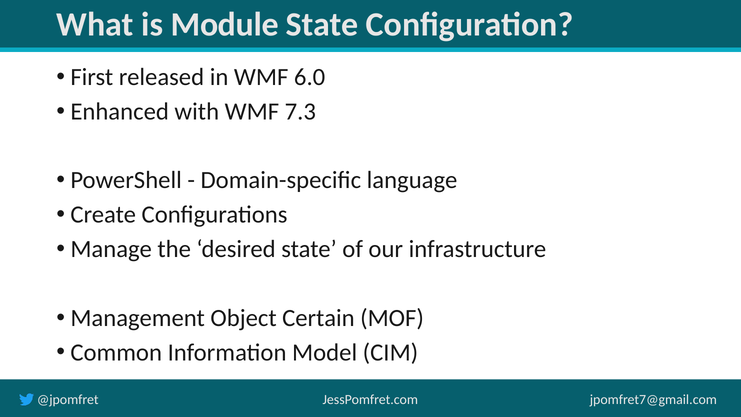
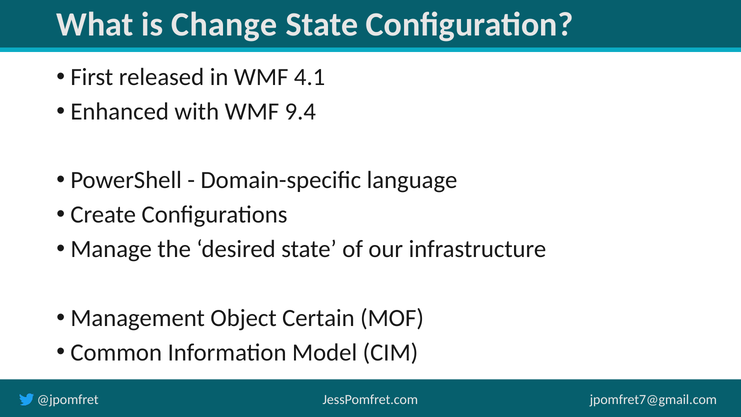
Module: Module -> Change
6.0: 6.0 -> 4.1
7.3: 7.3 -> 9.4
